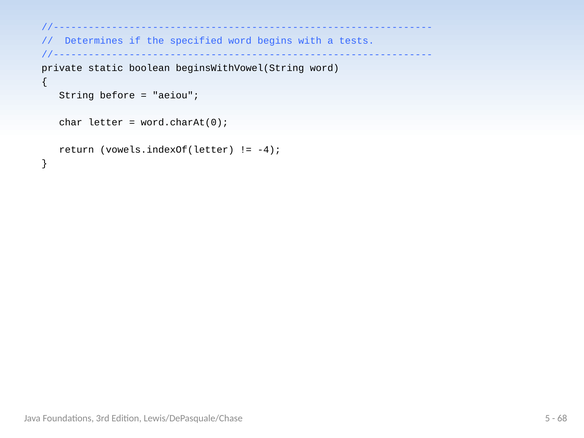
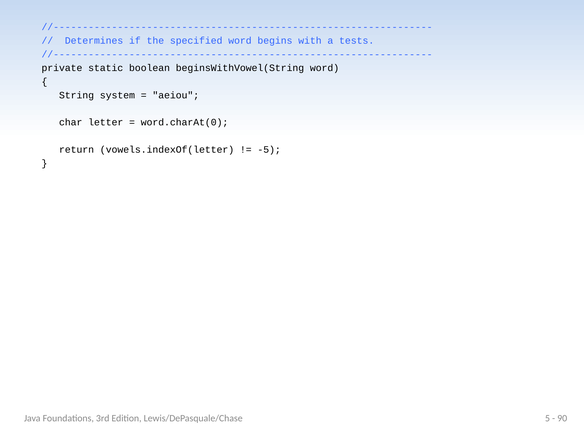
before: before -> system
-4: -4 -> -5
68: 68 -> 90
